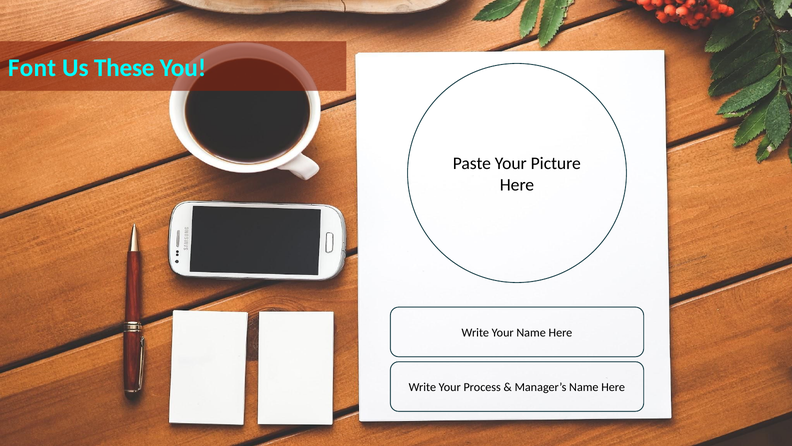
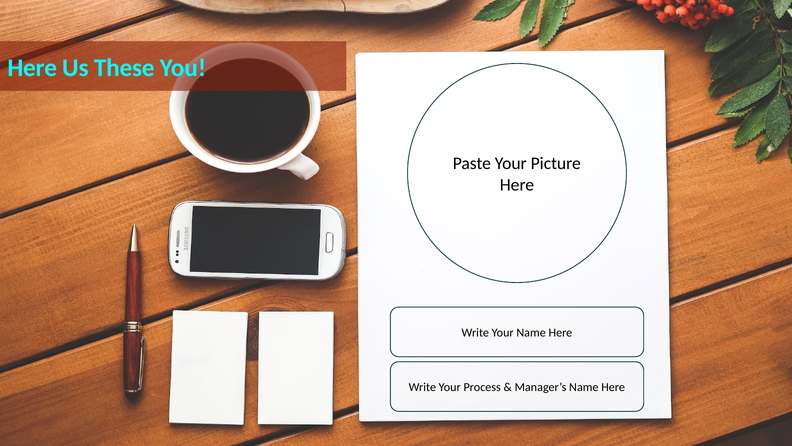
Font at (32, 68): Font -> Here
